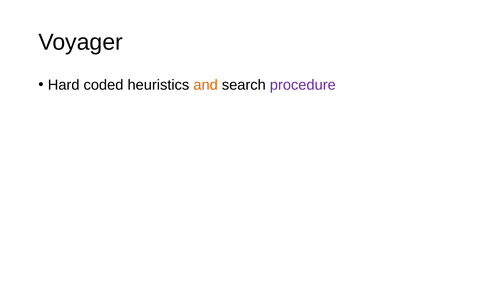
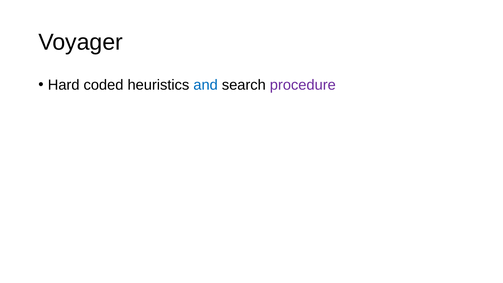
and colour: orange -> blue
